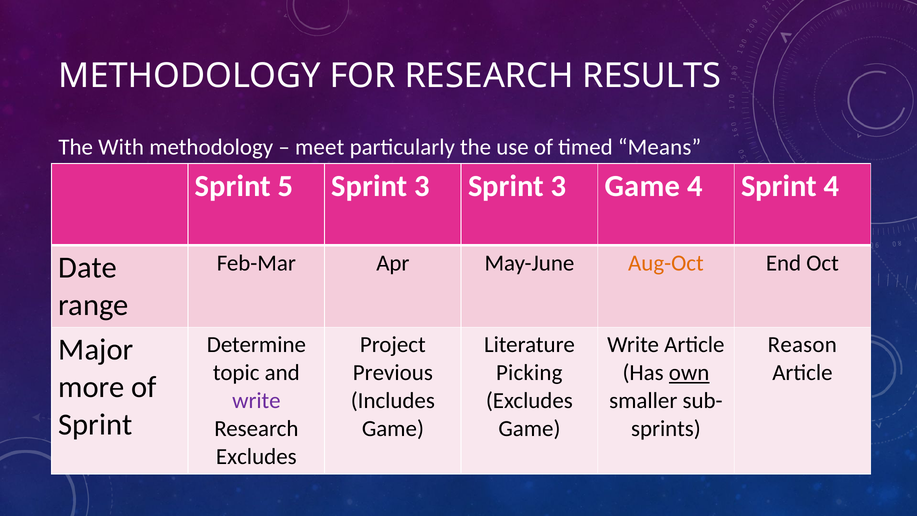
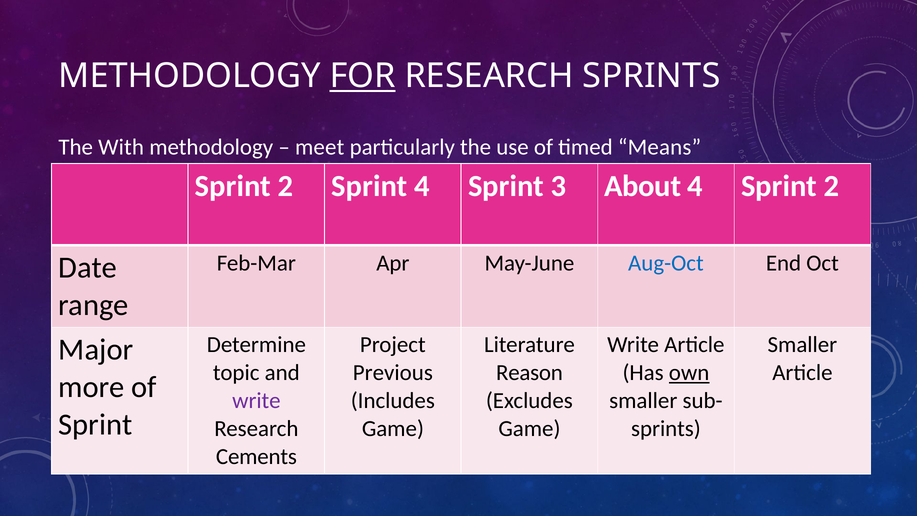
FOR underline: none -> present
RESEARCH RESULTS: RESULTS -> SPRINTS
5 at (286, 186): 5 -> 2
3 at (422, 186): 3 -> 4
3 Game: Game -> About
4 Sprint 4: 4 -> 2
Aug-Oct colour: orange -> blue
Reason at (802, 345): Reason -> Smaller
Picking: Picking -> Reason
Excludes at (256, 457): Excludes -> Cements
